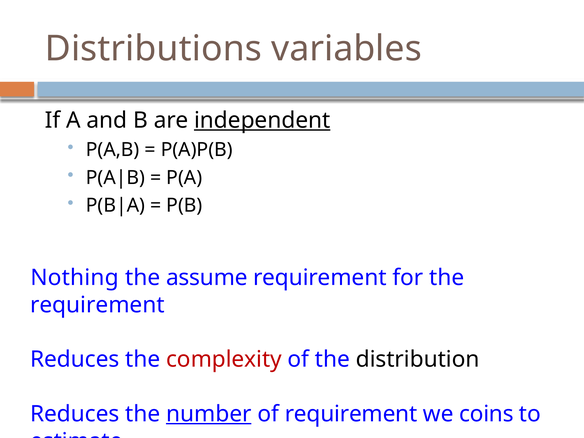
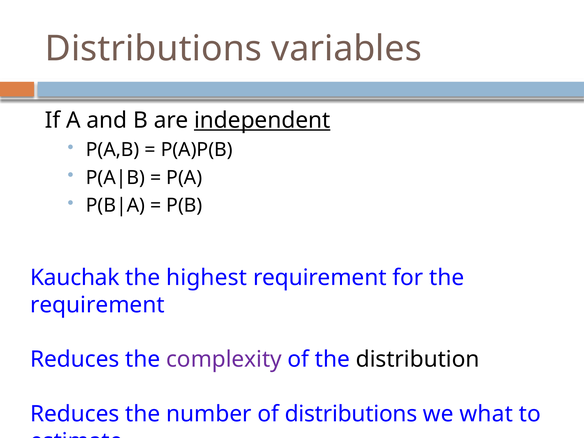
Nothing: Nothing -> Kauchak
assume: assume -> highest
complexity colour: red -> purple
number underline: present -> none
of requirement: requirement -> distributions
coins: coins -> what
